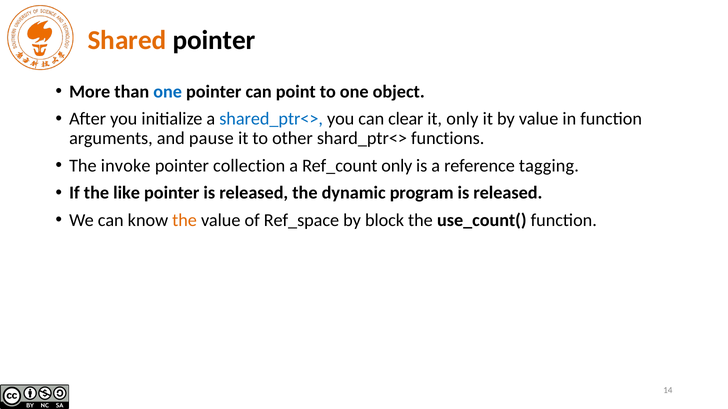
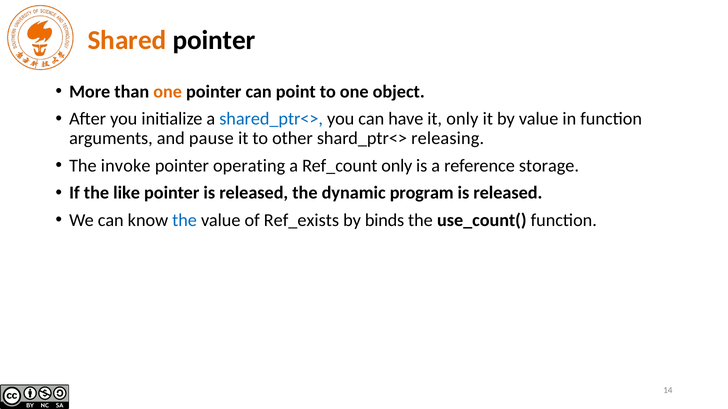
one at (168, 92) colour: blue -> orange
clear: clear -> have
functions: functions -> releasing
collection: collection -> operating
tagging: tagging -> storage
the at (185, 220) colour: orange -> blue
Ref_space: Ref_space -> Ref_exists
block: block -> binds
